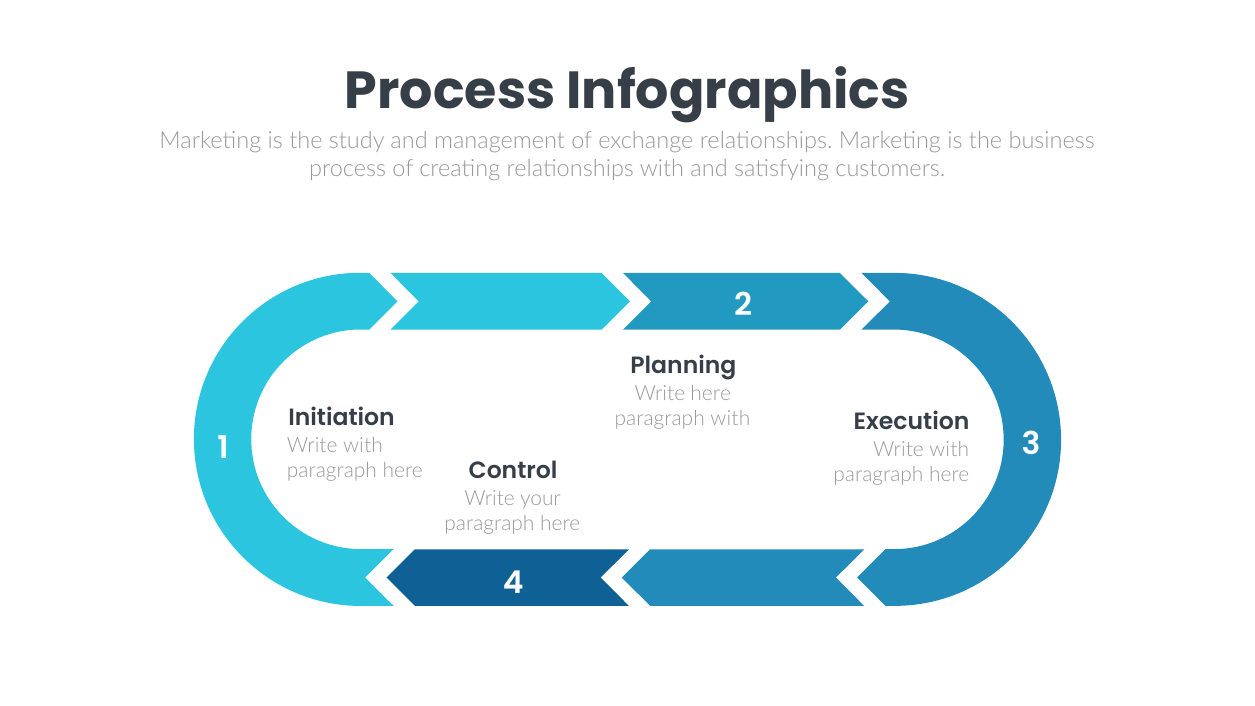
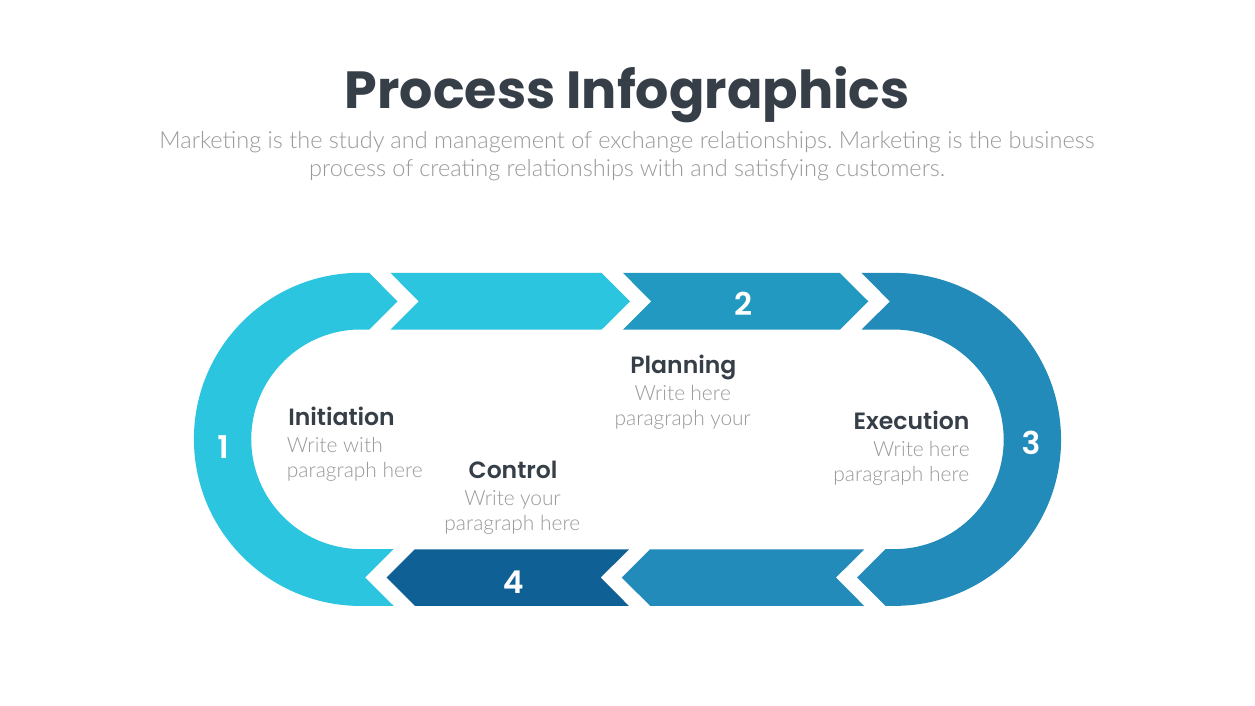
paragraph with: with -> your
with at (949, 450): with -> here
